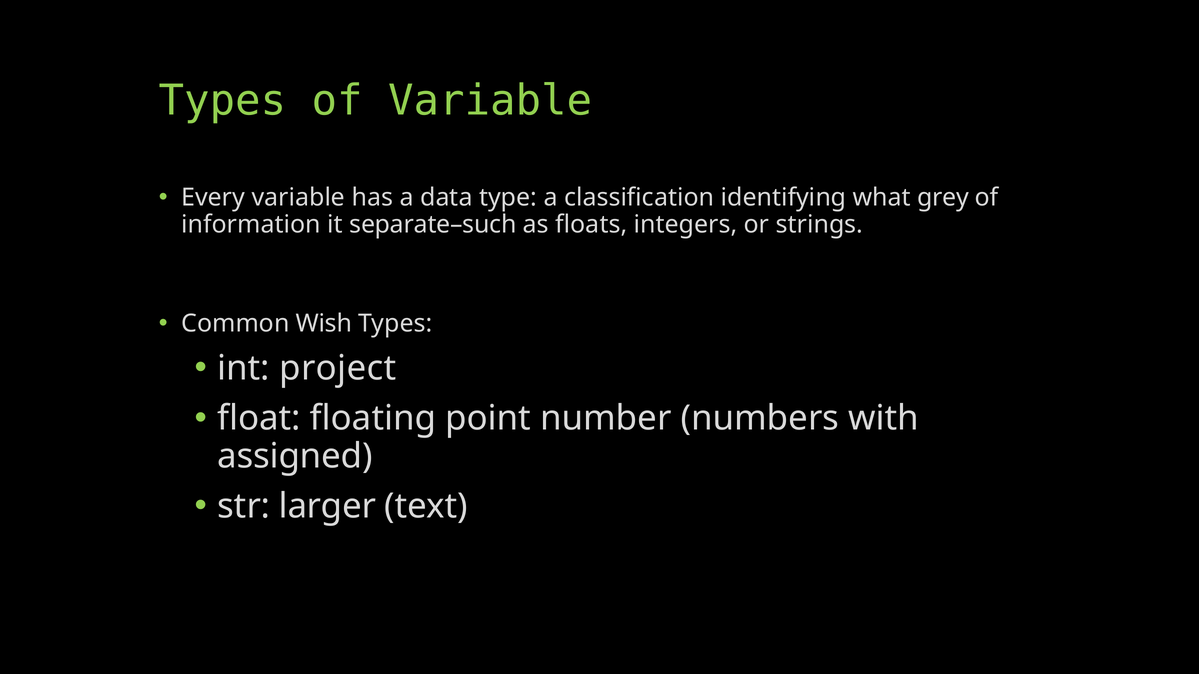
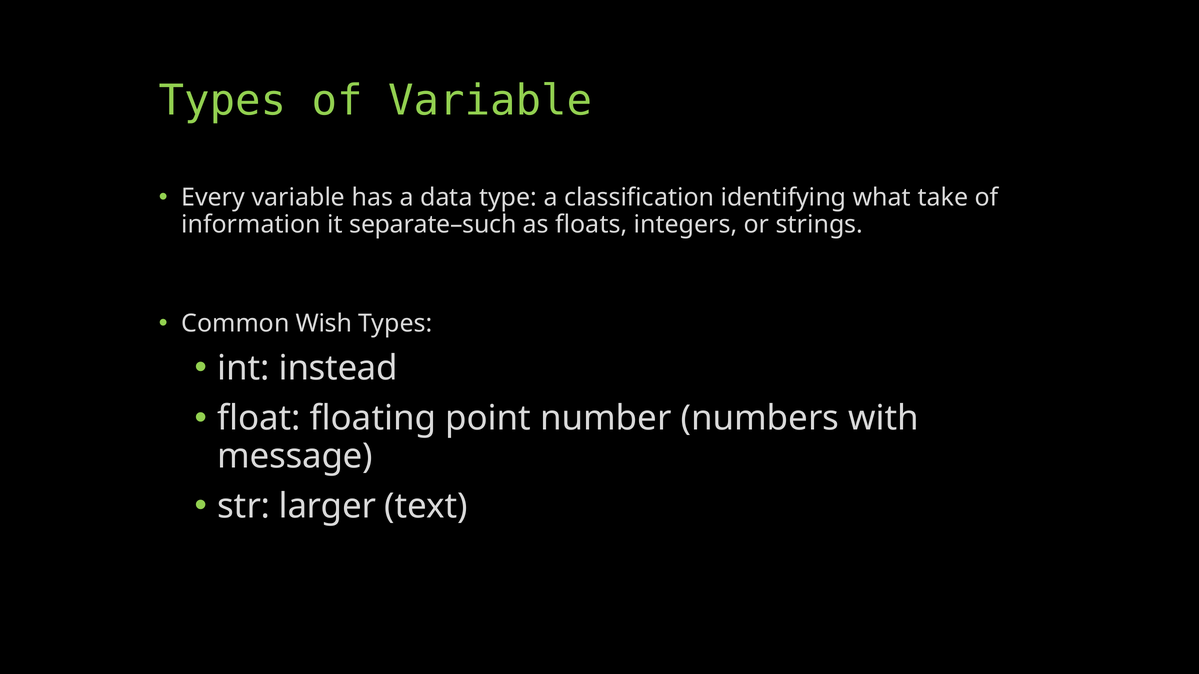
grey: grey -> take
project: project -> instead
assigned: assigned -> message
